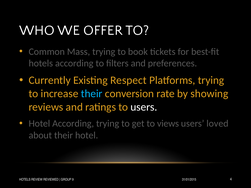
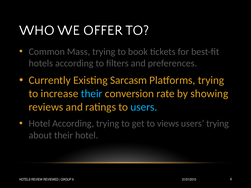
Respect: Respect -> Sarcasm
users at (144, 107) colour: white -> light blue
users loved: loved -> trying
